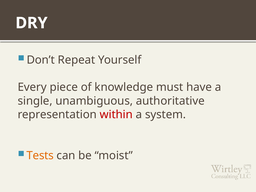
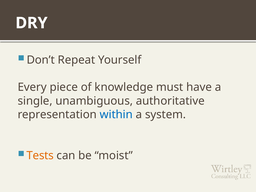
within colour: red -> blue
